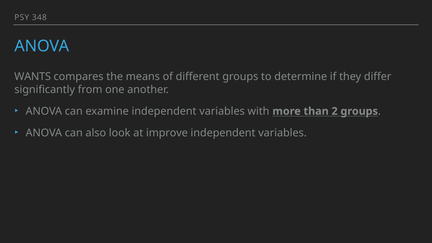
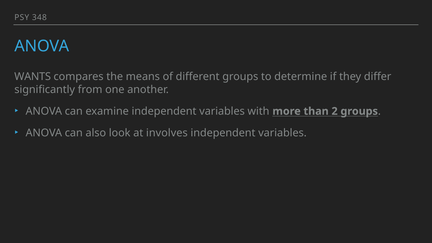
improve: improve -> involves
